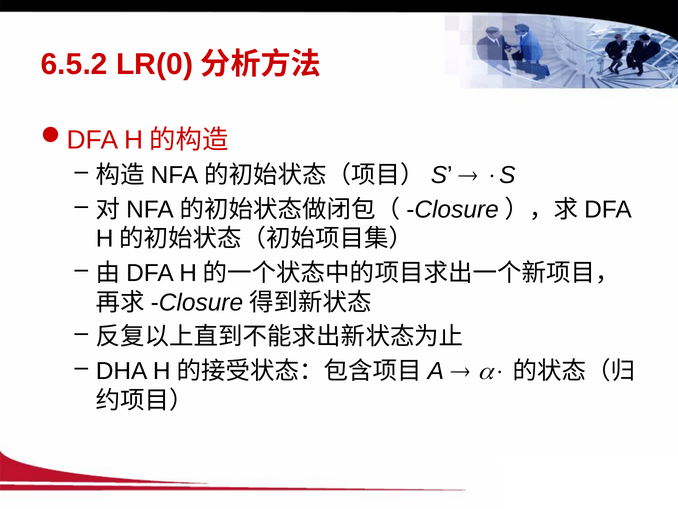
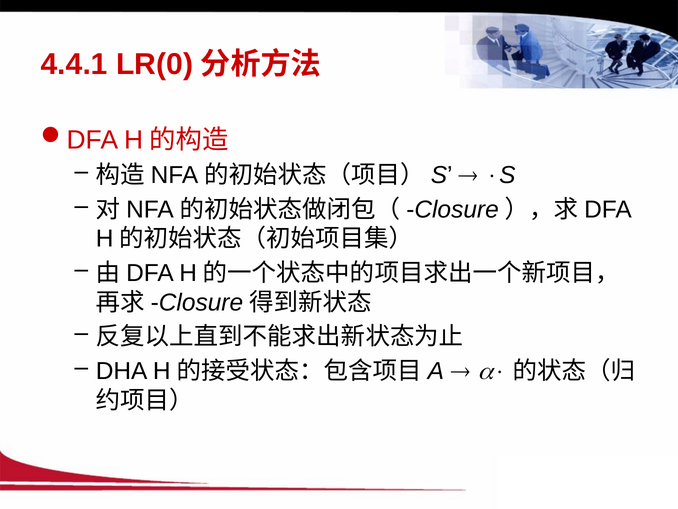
6.5.2: 6.5.2 -> 4.4.1
